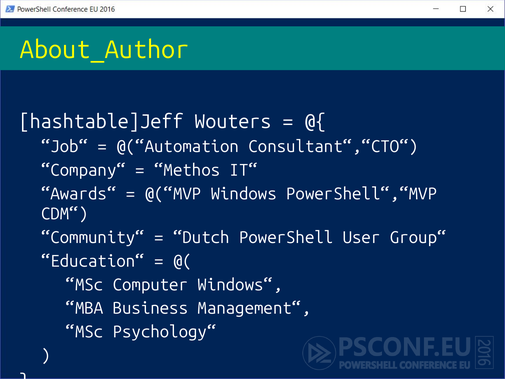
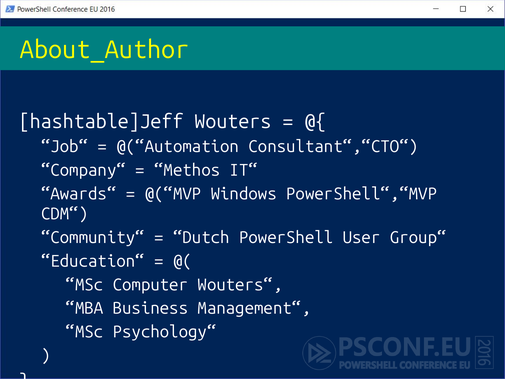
Windows“: Windows“ -> Wouters“
